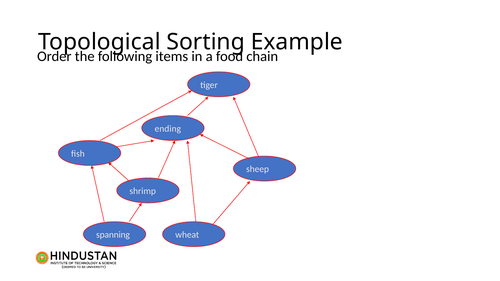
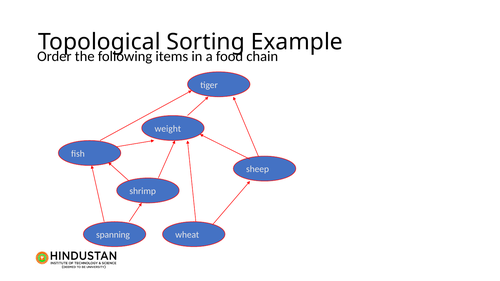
ending: ending -> weight
